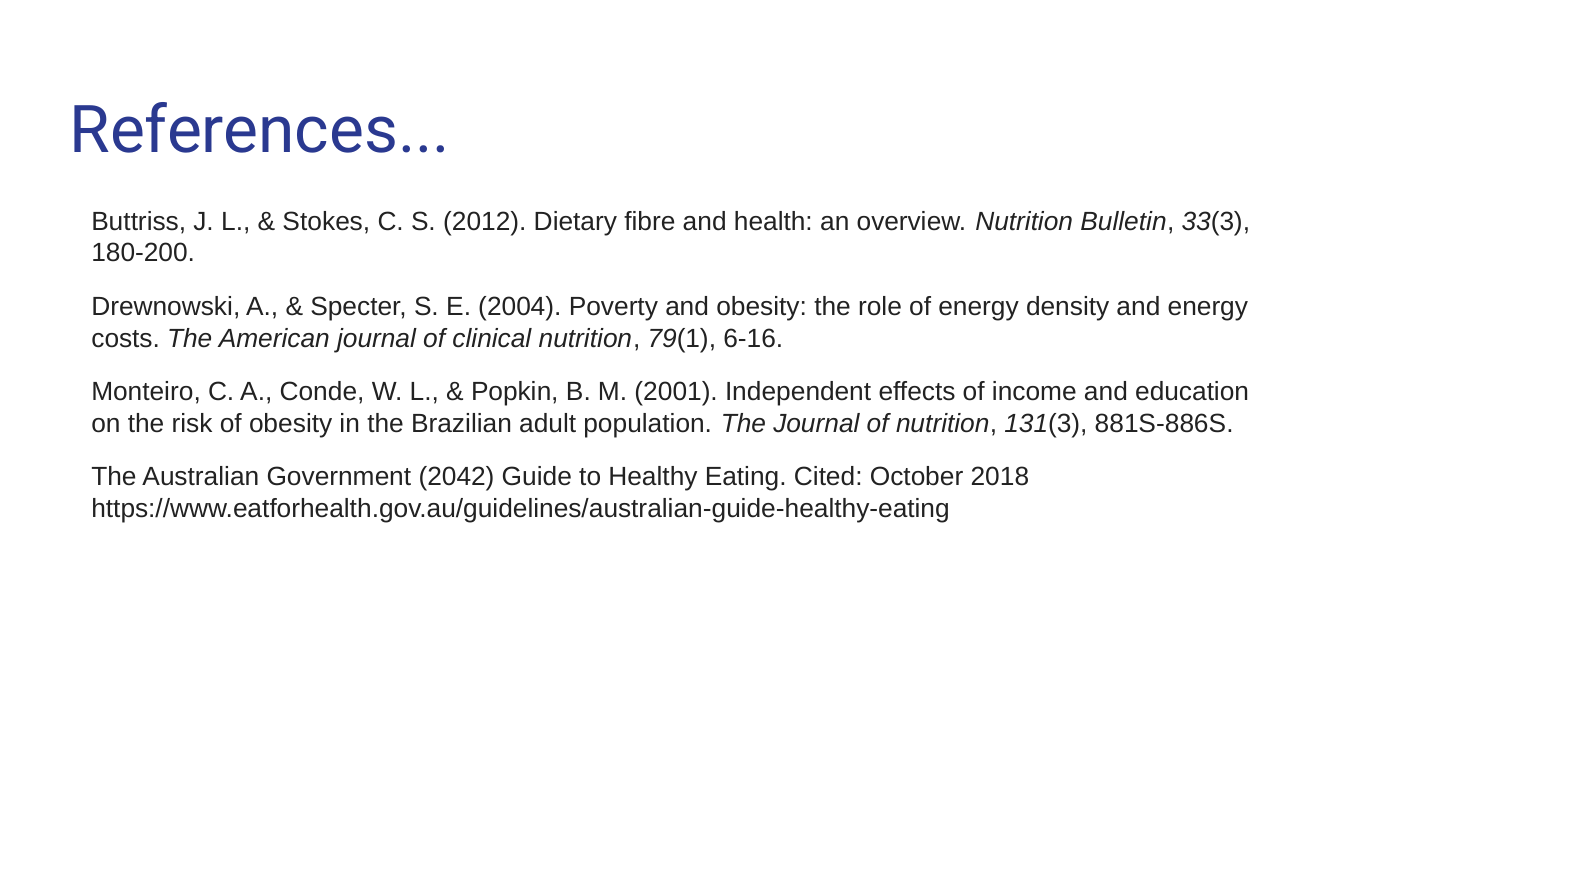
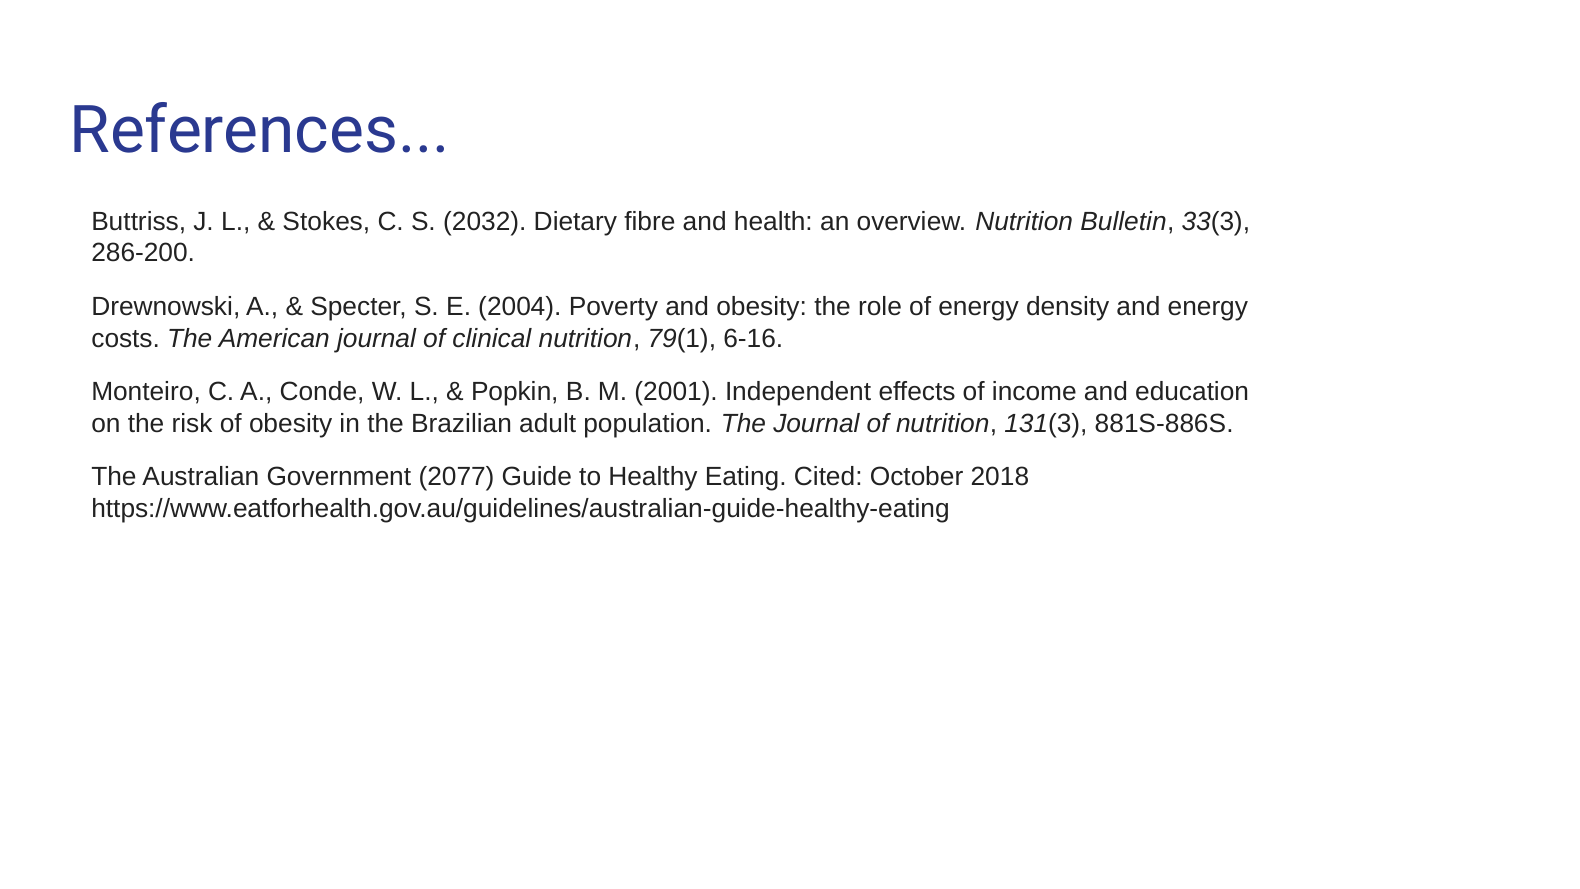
2012: 2012 -> 2032
180-200: 180-200 -> 286-200
2042: 2042 -> 2077
